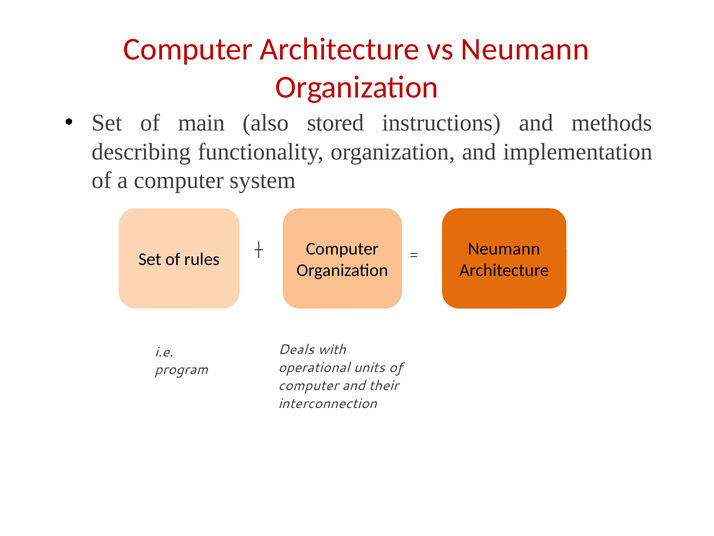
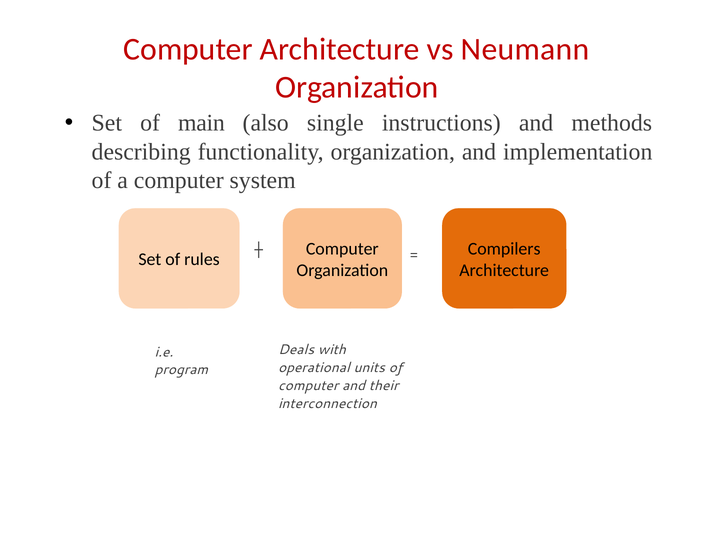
stored: stored -> single
Neumann at (504, 249): Neumann -> Compilers
